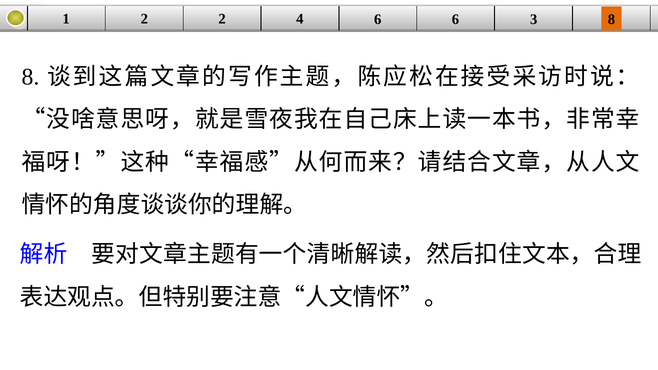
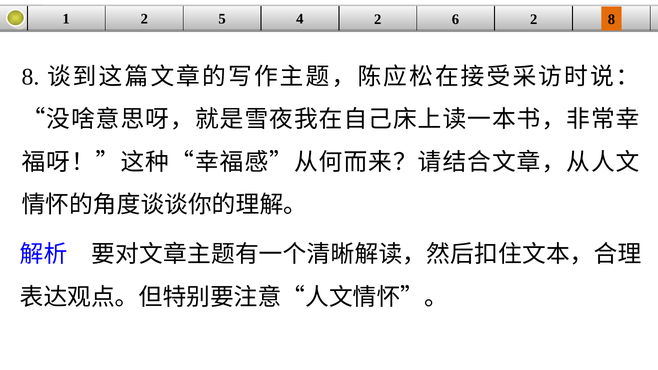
2 2: 2 -> 5
4 6: 6 -> 2
6 3: 3 -> 2
